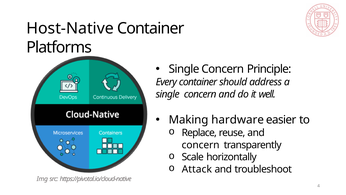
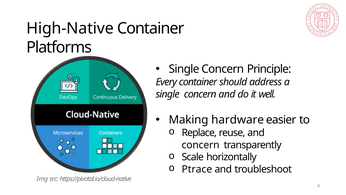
Host-Native: Host-Native -> High-Native
Attack: Attack -> Ptrace
